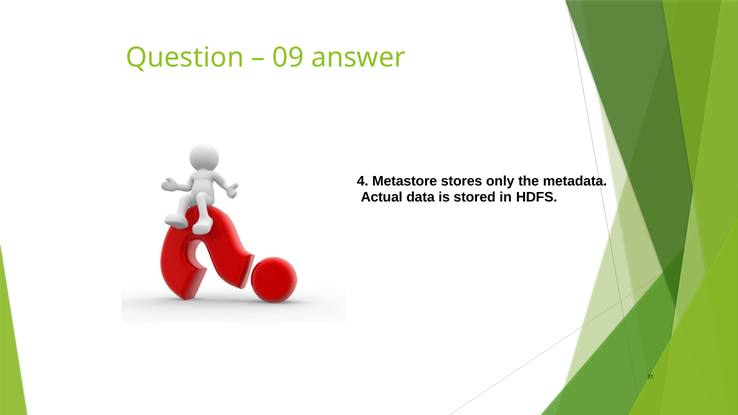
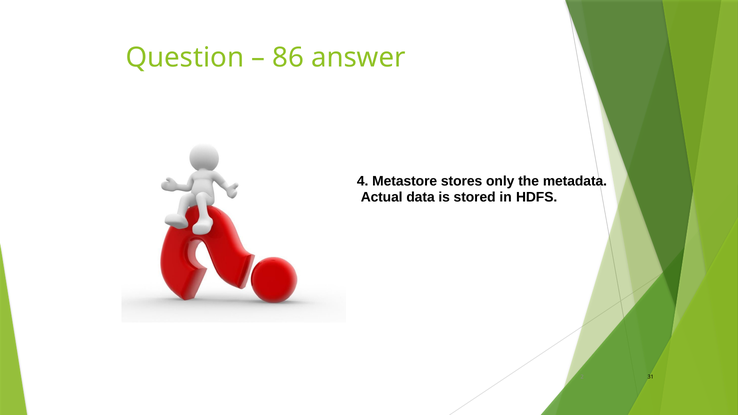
09: 09 -> 86
